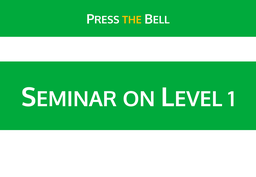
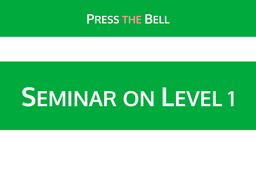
THE colour: yellow -> pink
